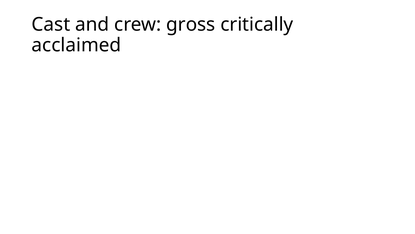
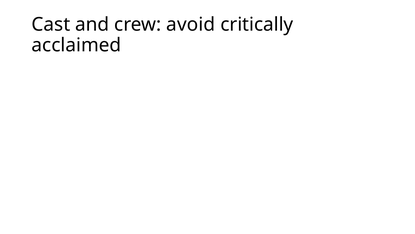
gross: gross -> avoid
